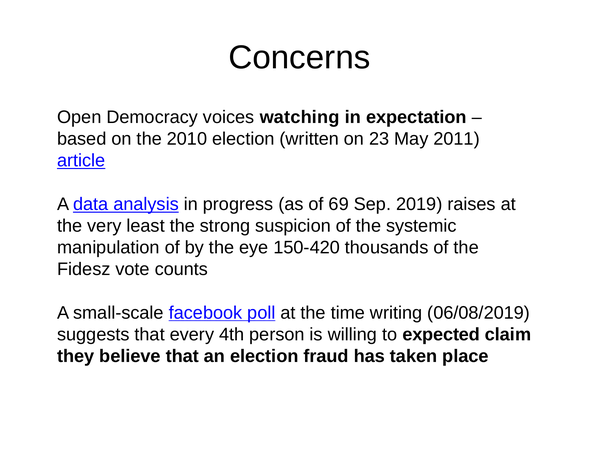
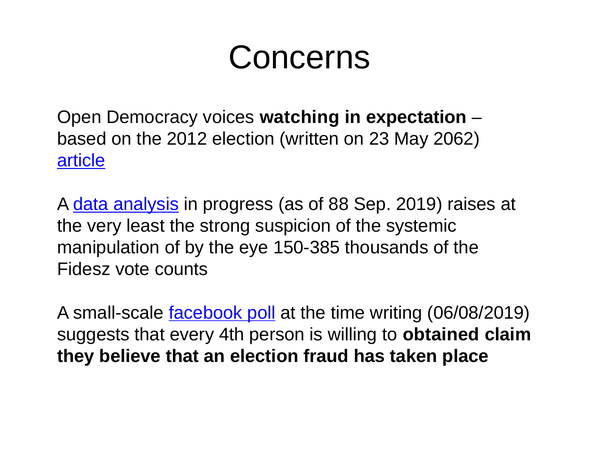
2010: 2010 -> 2012
2011: 2011 -> 2062
69: 69 -> 88
150-420: 150-420 -> 150-385
expected: expected -> obtained
